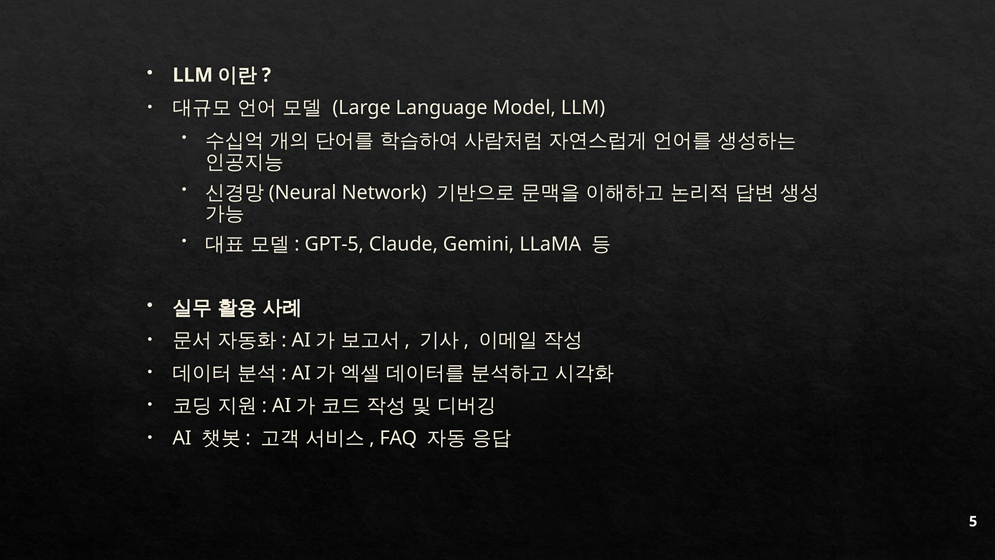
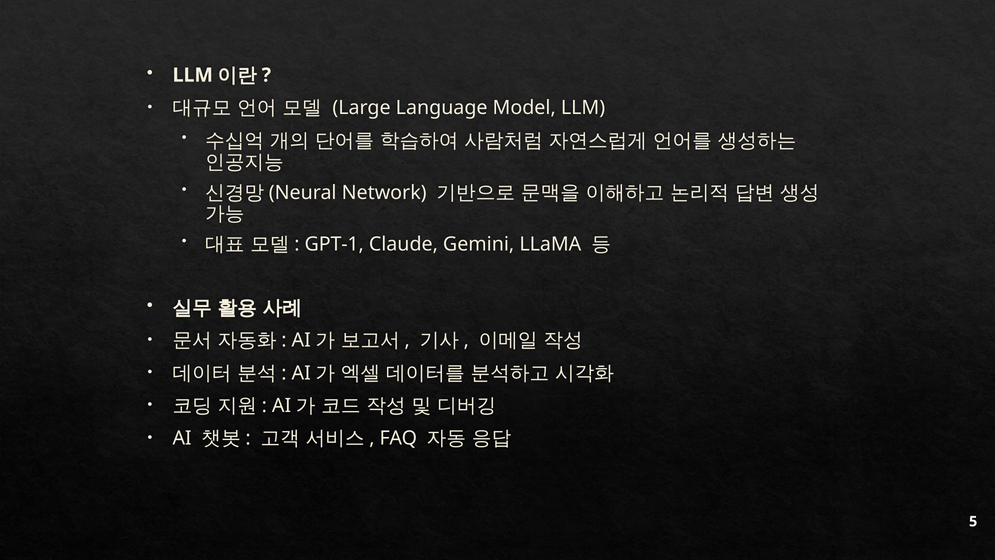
GPT-5: GPT-5 -> GPT-1
